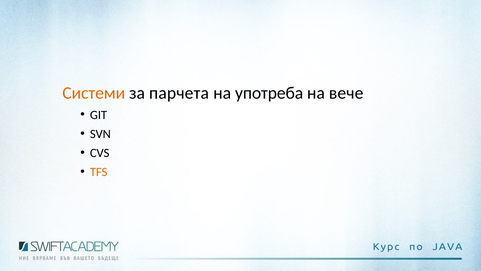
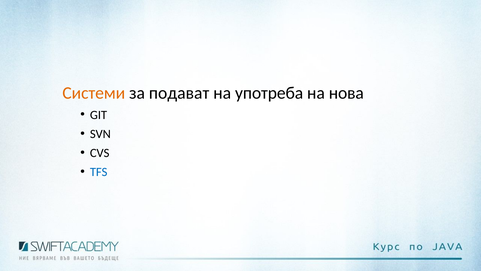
парчета: парчета -> подават
вече: вече -> нова
TFS colour: orange -> blue
